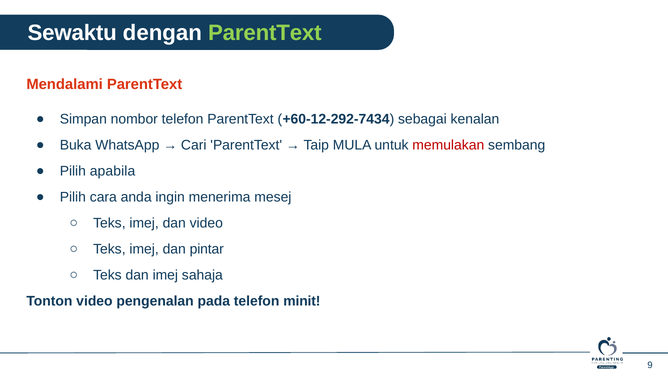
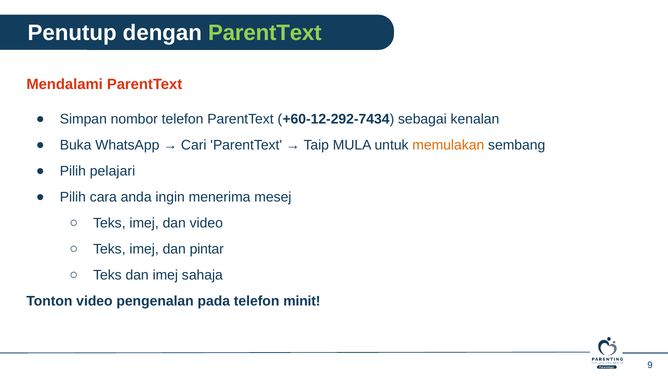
Sewaktu: Sewaktu -> Penutup
memulakan colour: red -> orange
apabila: apabila -> pelajari
